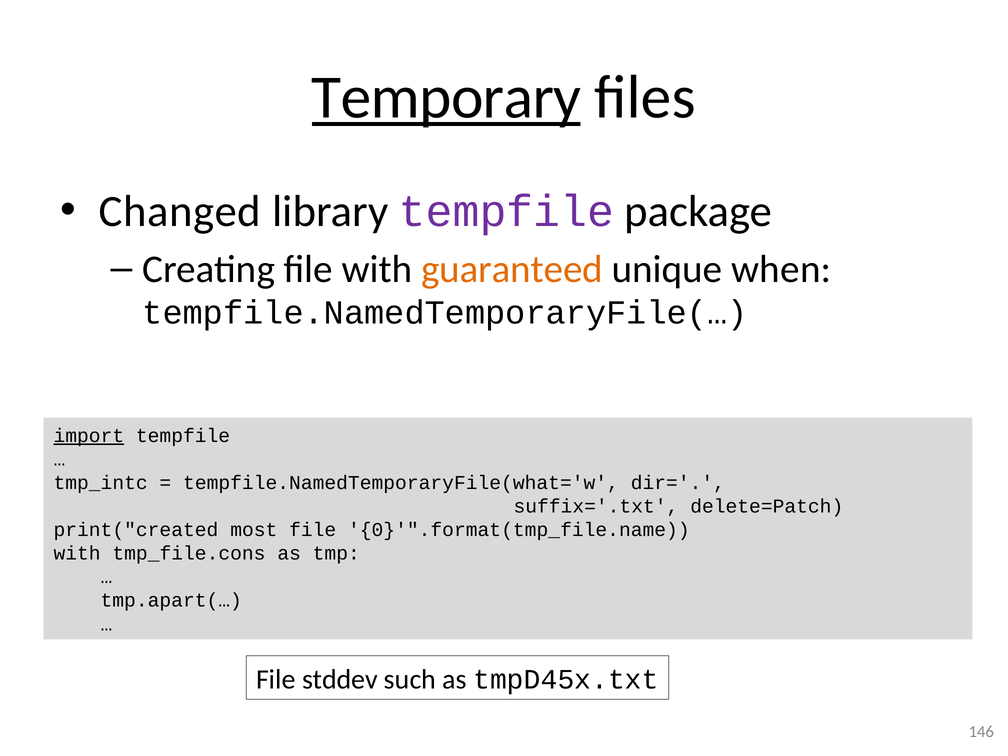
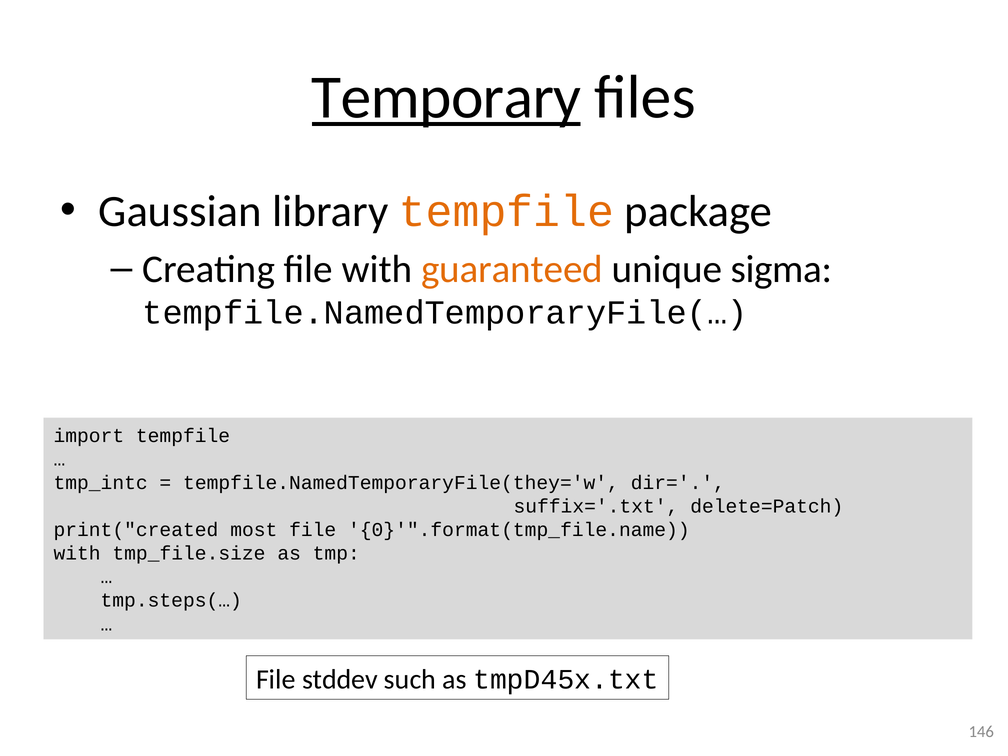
Changed: Changed -> Gaussian
tempfile at (506, 211) colour: purple -> orange
when: when -> sigma
import underline: present -> none
tempfile.NamedTemporaryFile(what='w: tempfile.NamedTemporaryFile(what='w -> tempfile.NamedTemporaryFile(they='w
tmp_file.cons: tmp_file.cons -> tmp_file.size
tmp.apart(…: tmp.apart(… -> tmp.steps(…
